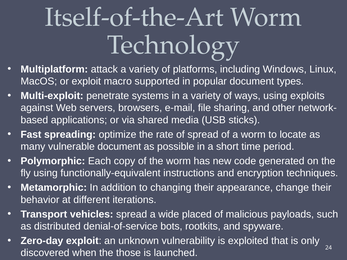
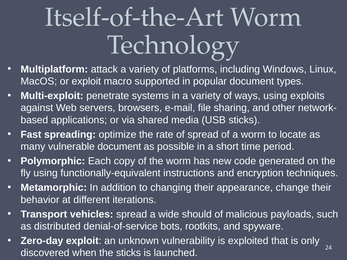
placed: placed -> should
the those: those -> sticks
